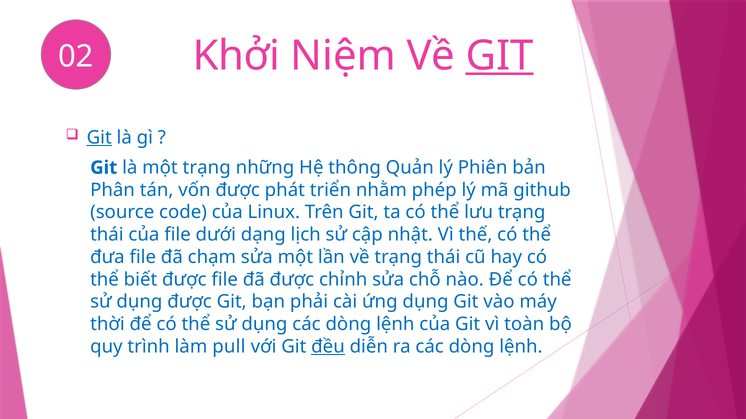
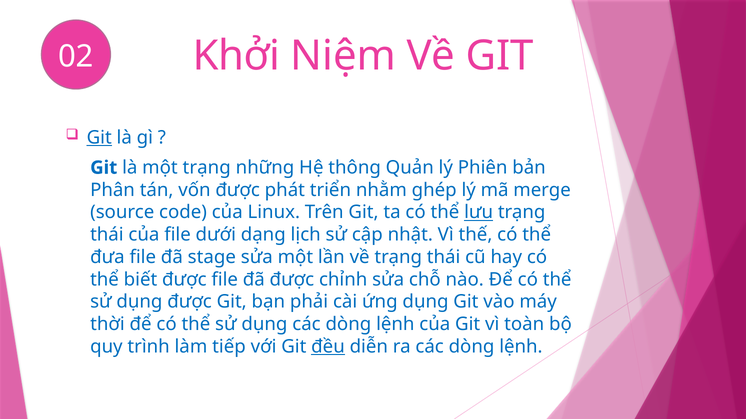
GIT at (500, 56) underline: present -> none
phép: phép -> ghép
github: github -> merge
lưu underline: none -> present
chạm: chạm -> stage
pull: pull -> tiếp
